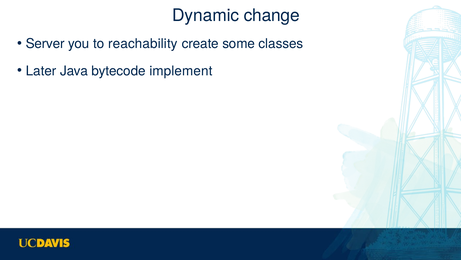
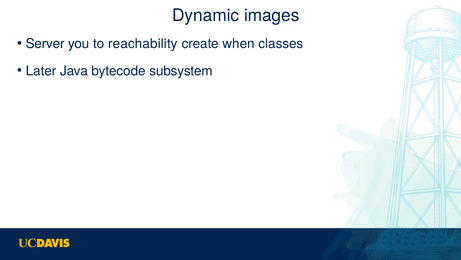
change: change -> images
some: some -> when
implement: implement -> subsystem
